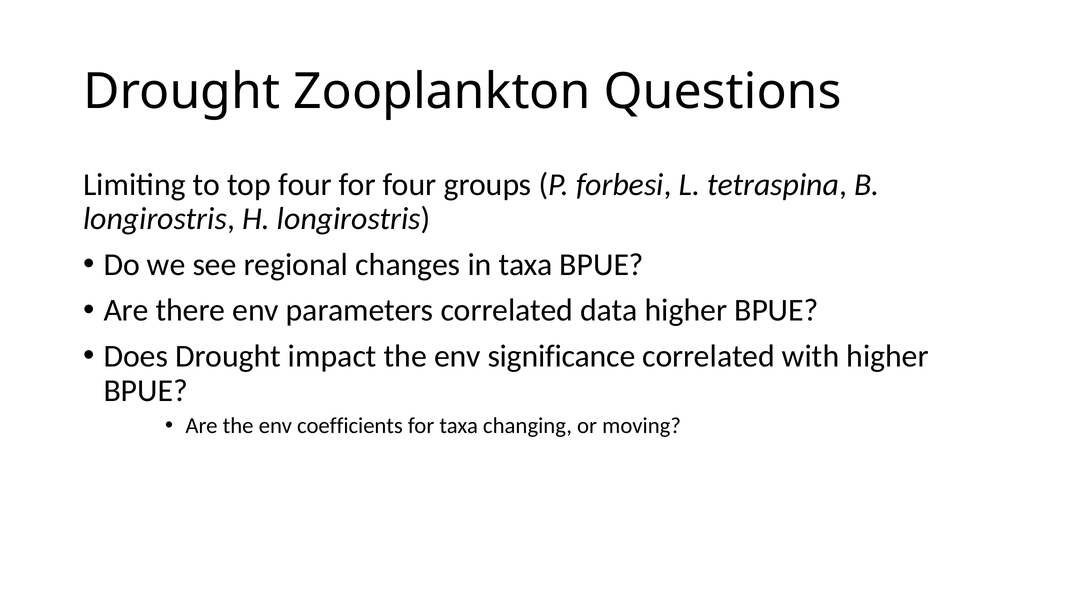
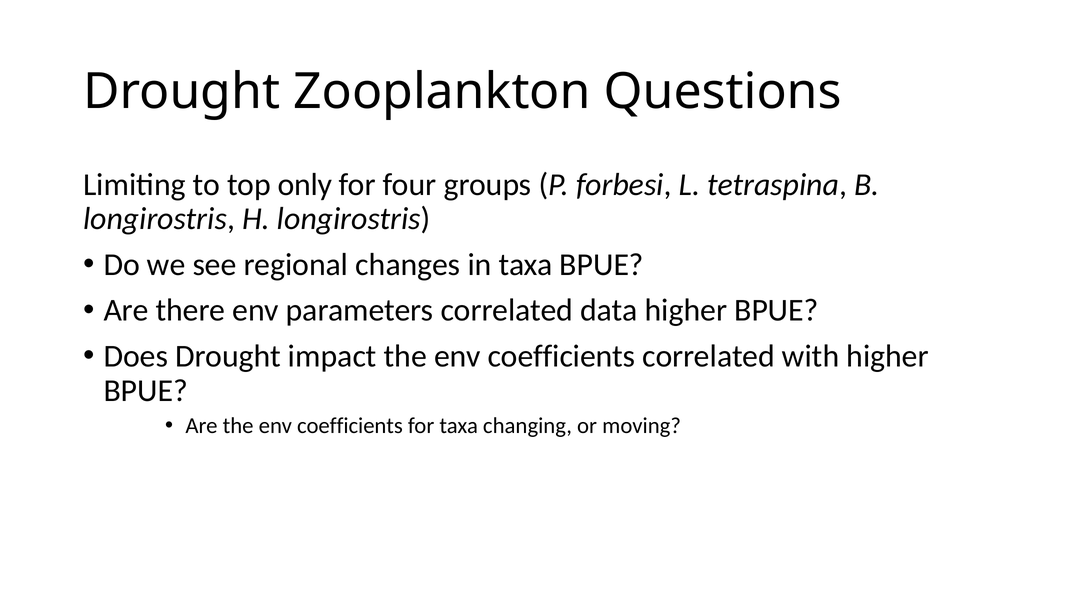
top four: four -> only
impact the env significance: significance -> coefficients
